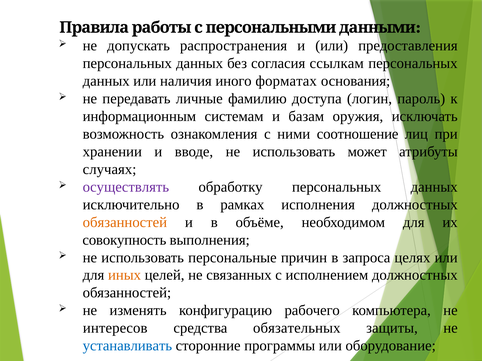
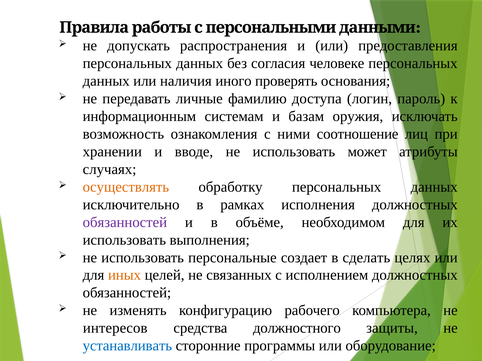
ссылкам: ссылкам -> человеке
форматах: форматах -> проверять
осуществлять colour: purple -> orange
обязанностей at (125, 223) colour: orange -> purple
совокупность at (124, 240): совокупность -> использовать
причин: причин -> создает
запроса: запроса -> сделать
обязательных: обязательных -> должностного
